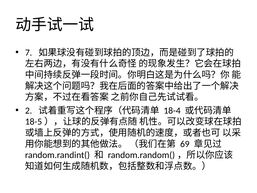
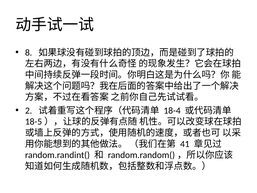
7: 7 -> 8
69: 69 -> 41
